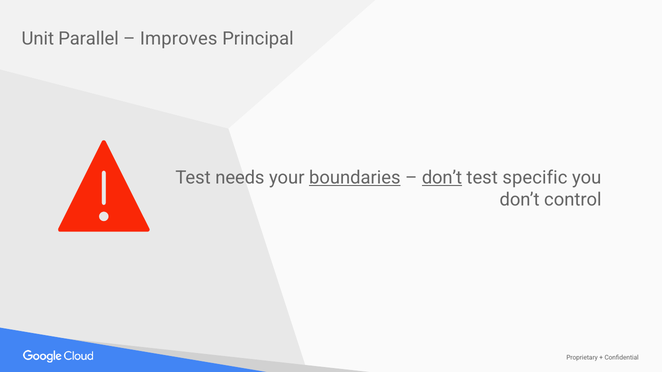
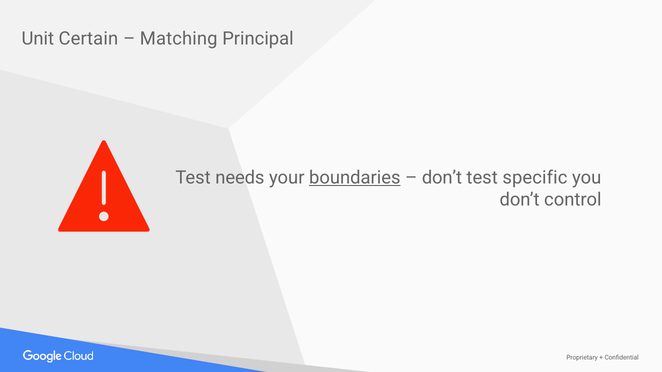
Parallel: Parallel -> Certain
Improves: Improves -> Matching
don’t at (442, 178) underline: present -> none
